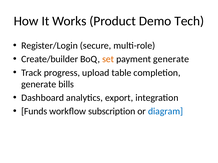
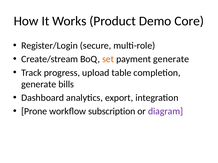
Tech: Tech -> Core
Create/builder: Create/builder -> Create/stream
Funds: Funds -> Prone
diagram colour: blue -> purple
